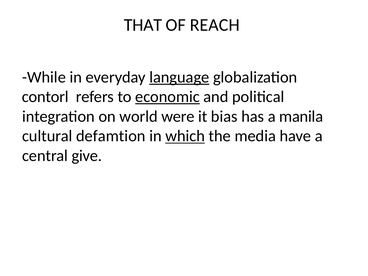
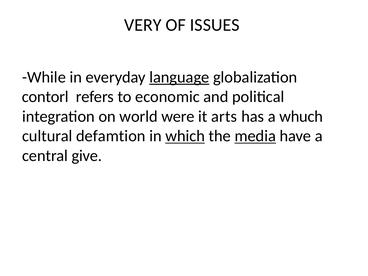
THAT: THAT -> VERY
REACH: REACH -> ISSUES
economic underline: present -> none
bias: bias -> arts
manila: manila -> whuch
media underline: none -> present
